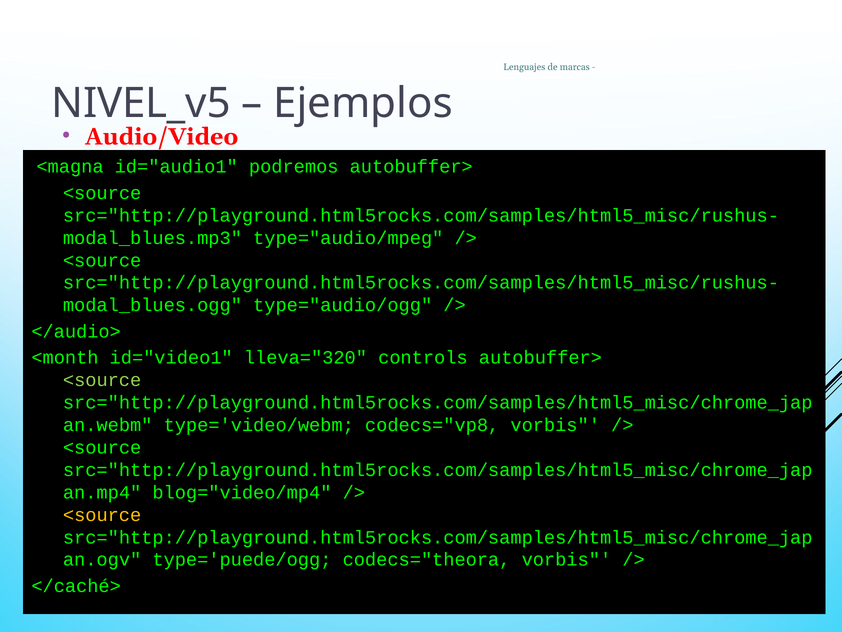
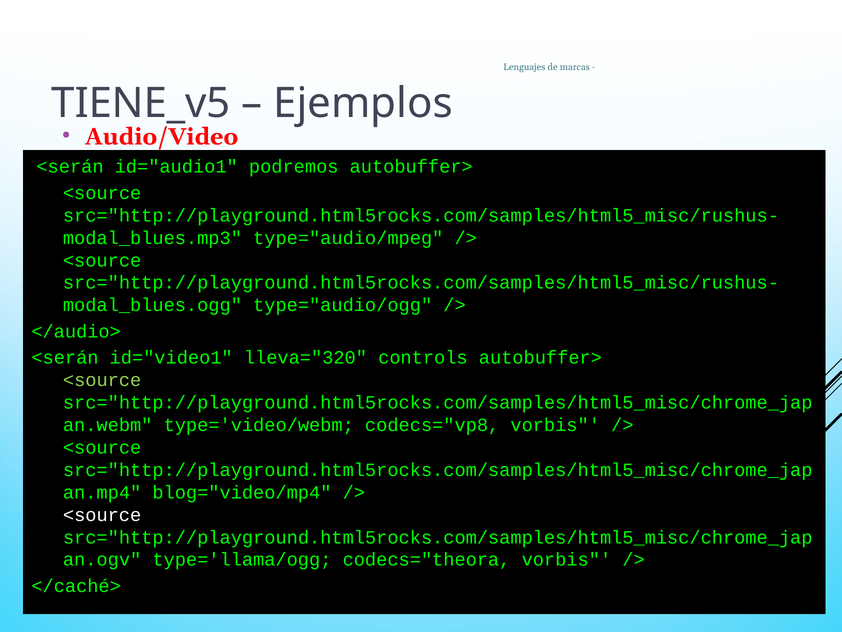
NIVEL_v5: NIVEL_v5 -> TIENE_v5
<magna at (70, 167): <magna -> <serán
<month at (65, 357): <month -> <serán
<source at (102, 514) colour: yellow -> white
type='puede/ogg: type='puede/ogg -> type='llama/ogg
